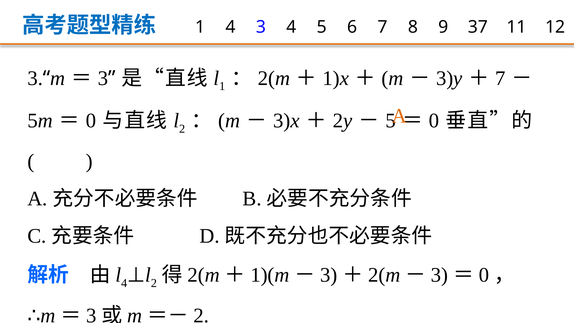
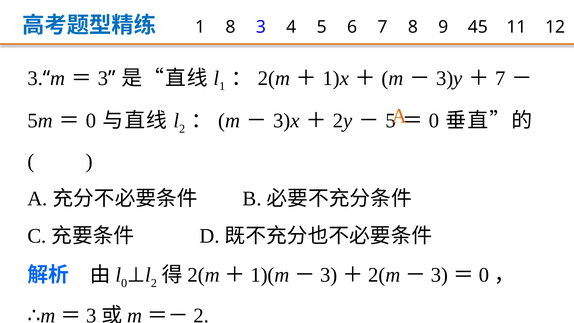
1 4: 4 -> 8
37: 37 -> 45
4 at (124, 283): 4 -> 0
